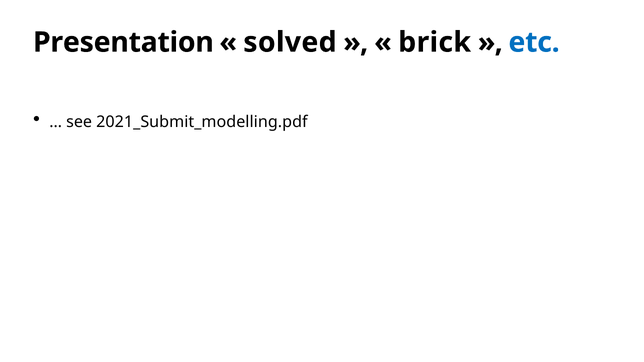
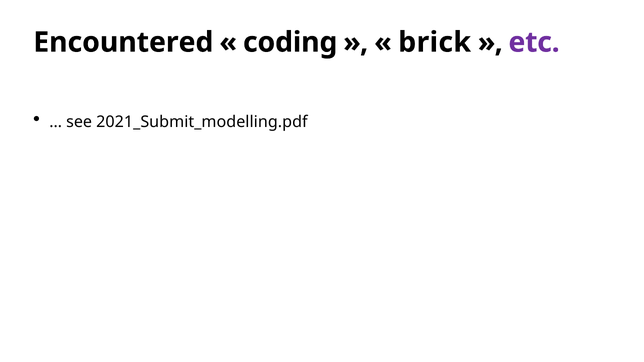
Presentation: Presentation -> Encountered
solved: solved -> coding
etc colour: blue -> purple
